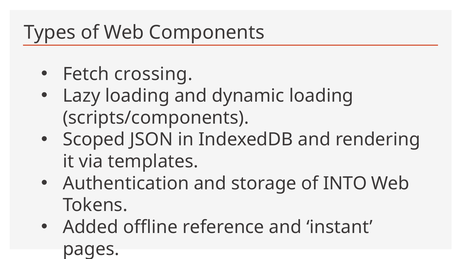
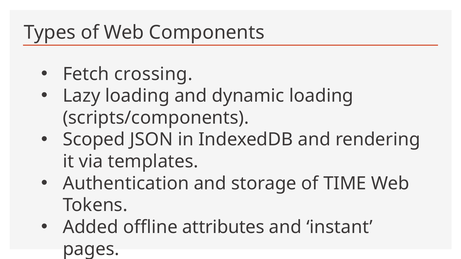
INTO: INTO -> TIME
reference: reference -> attributes
